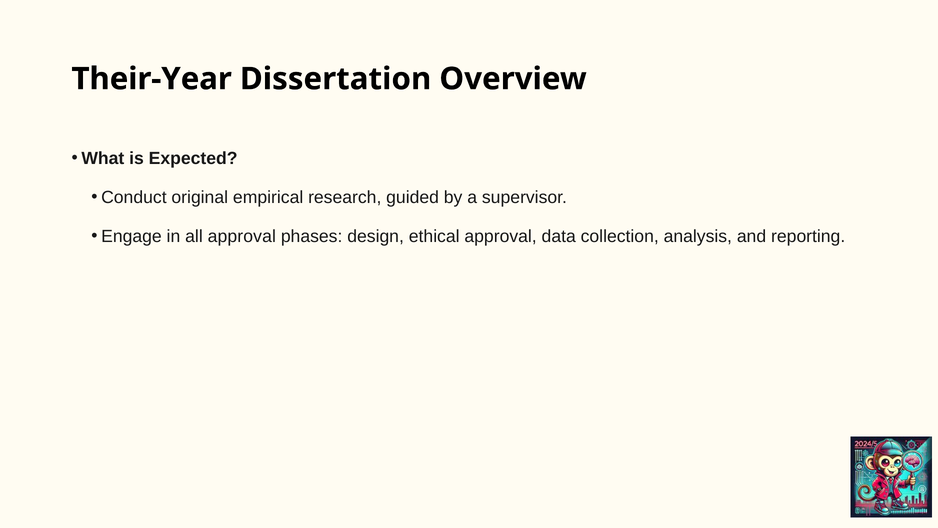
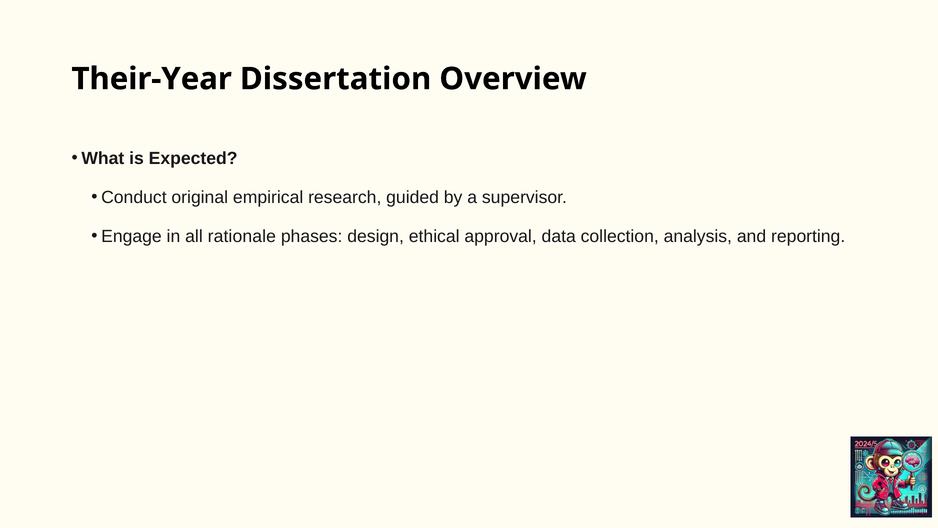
all approval: approval -> rationale
